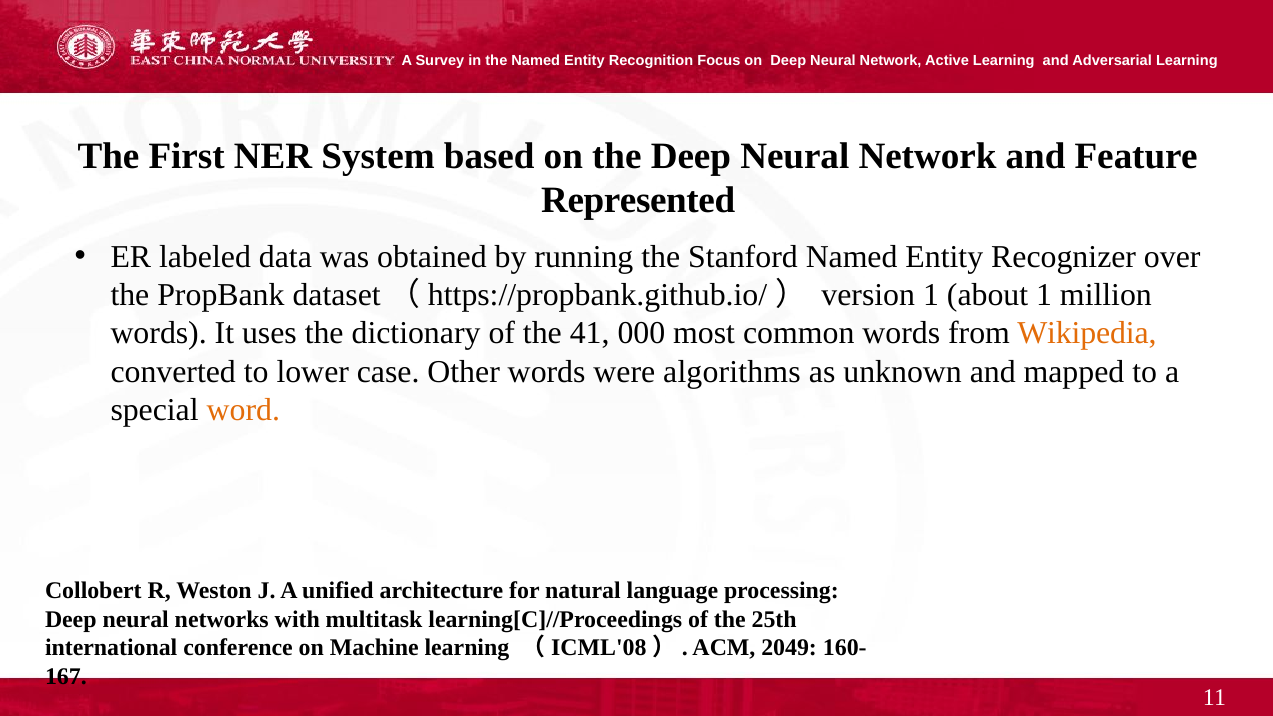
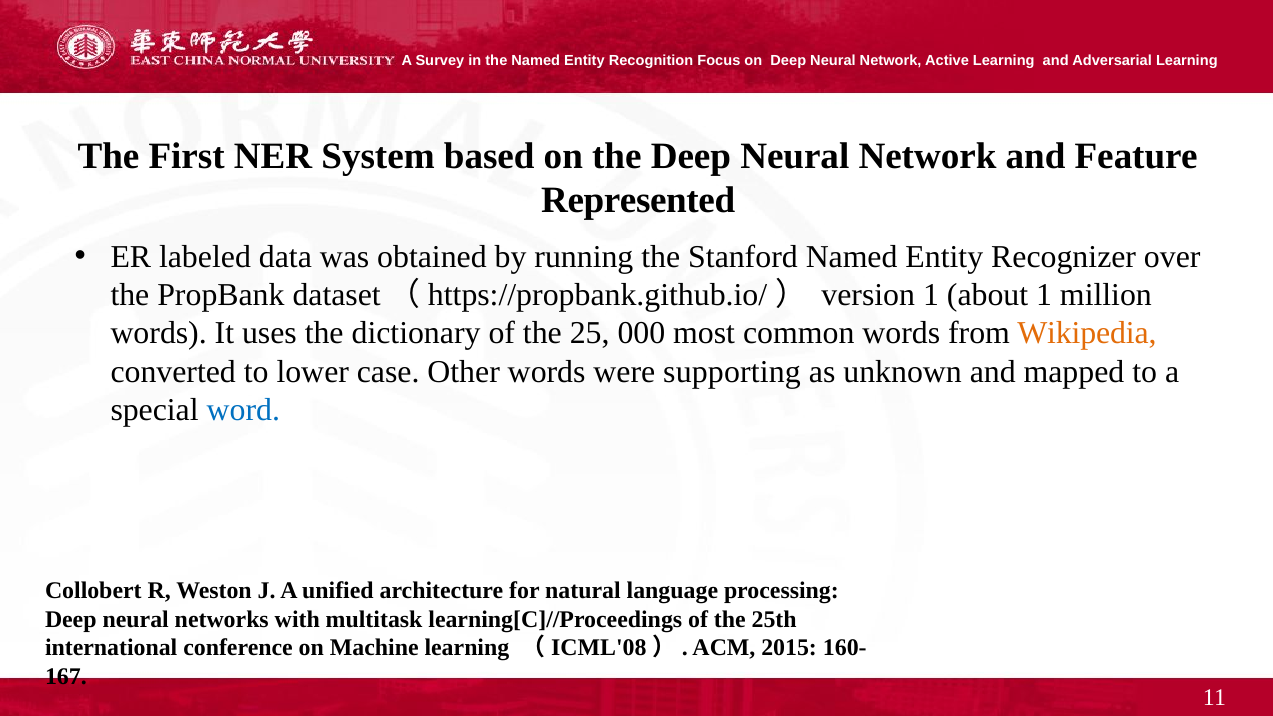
41: 41 -> 25
algorithms: algorithms -> supporting
word colour: orange -> blue
2049: 2049 -> 2015
